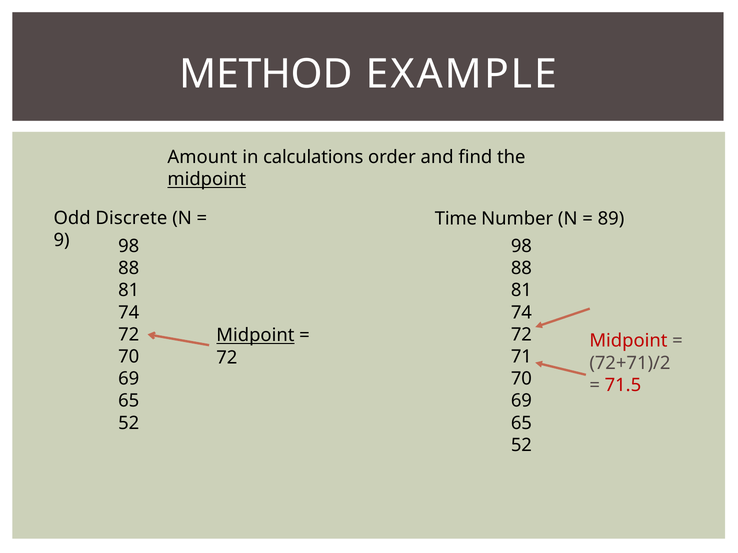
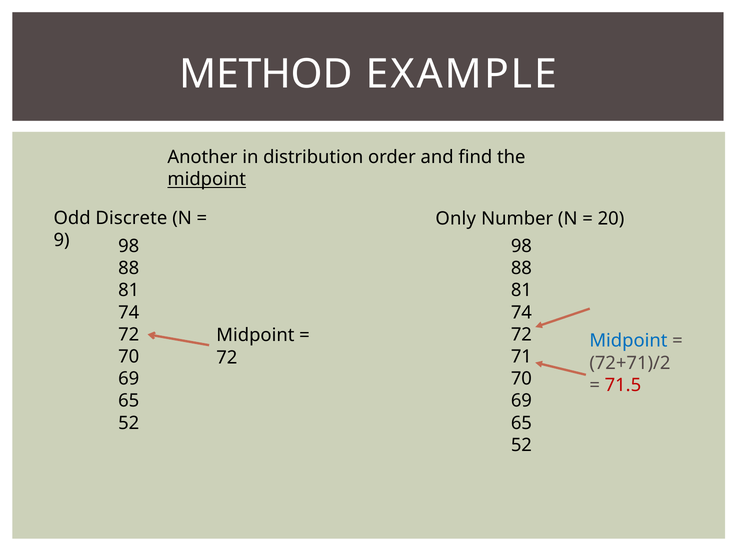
Amount: Amount -> Another
calculations: calculations -> distribution
Time: Time -> Only
89: 89 -> 20
Midpoint at (255, 336) underline: present -> none
Midpoint at (628, 341) colour: red -> blue
